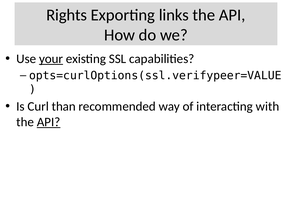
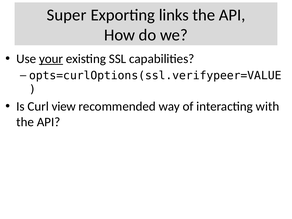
Rights: Rights -> Super
than: than -> view
API at (49, 122) underline: present -> none
